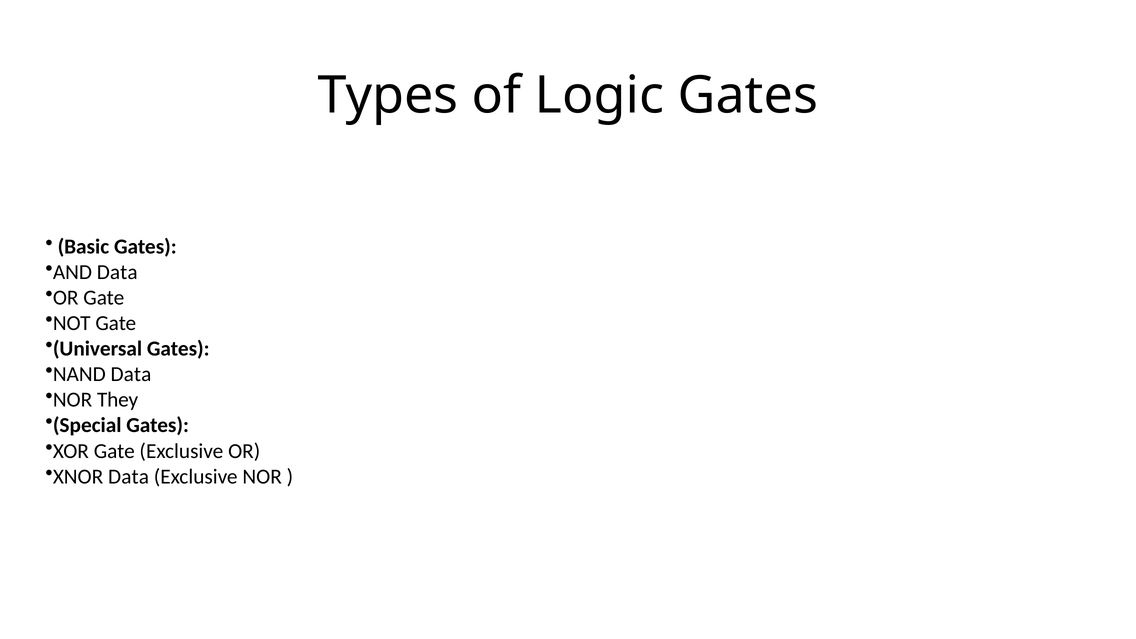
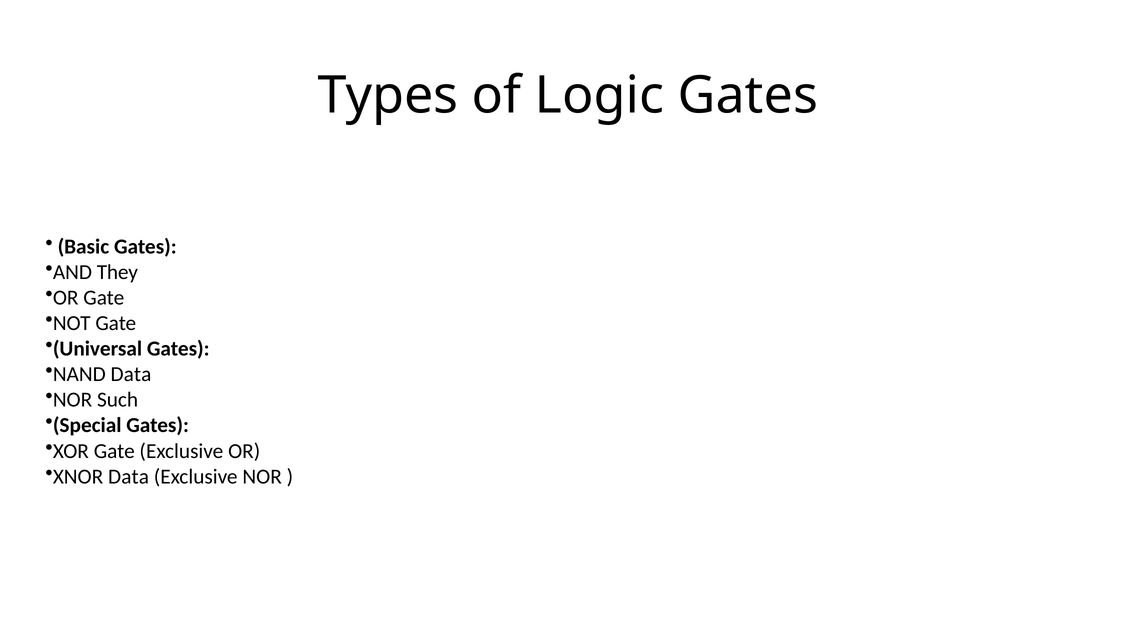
AND Data: Data -> They
They: They -> Such
